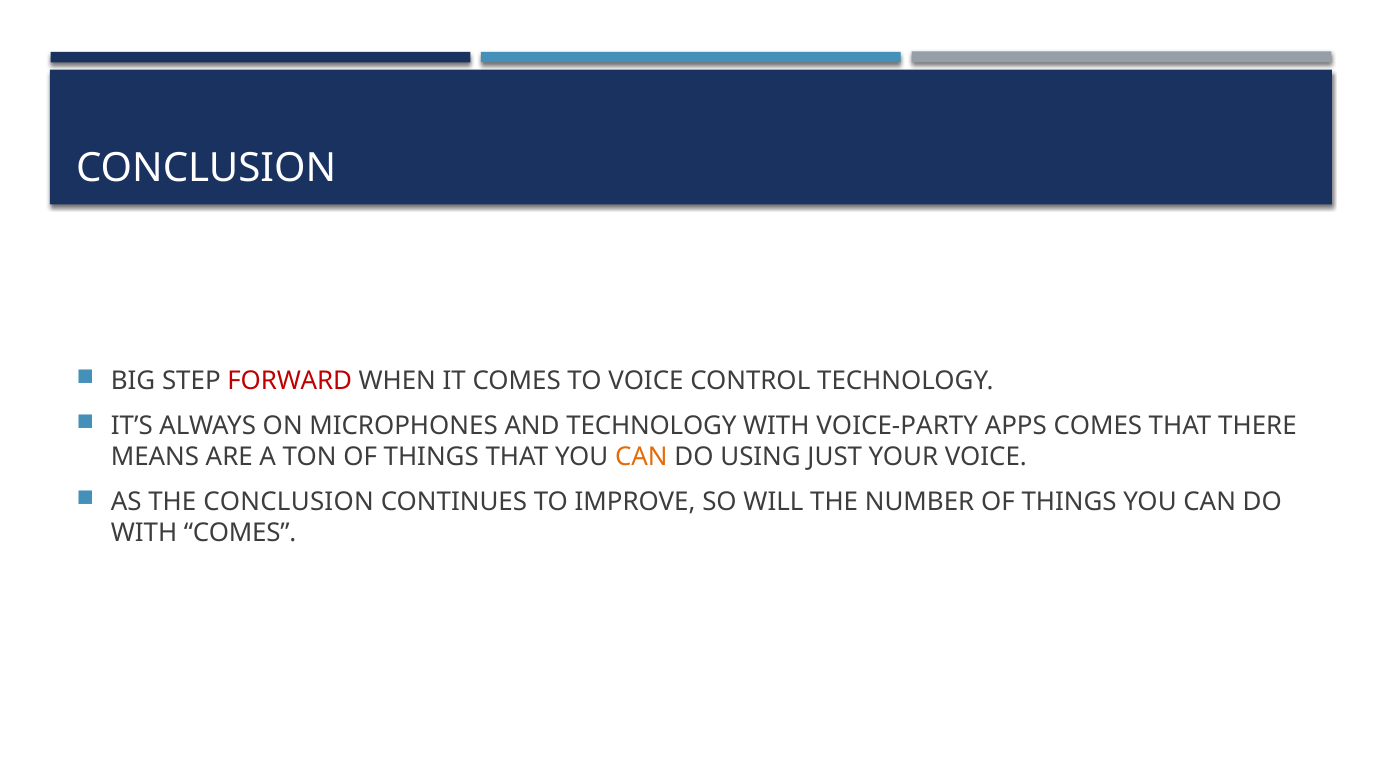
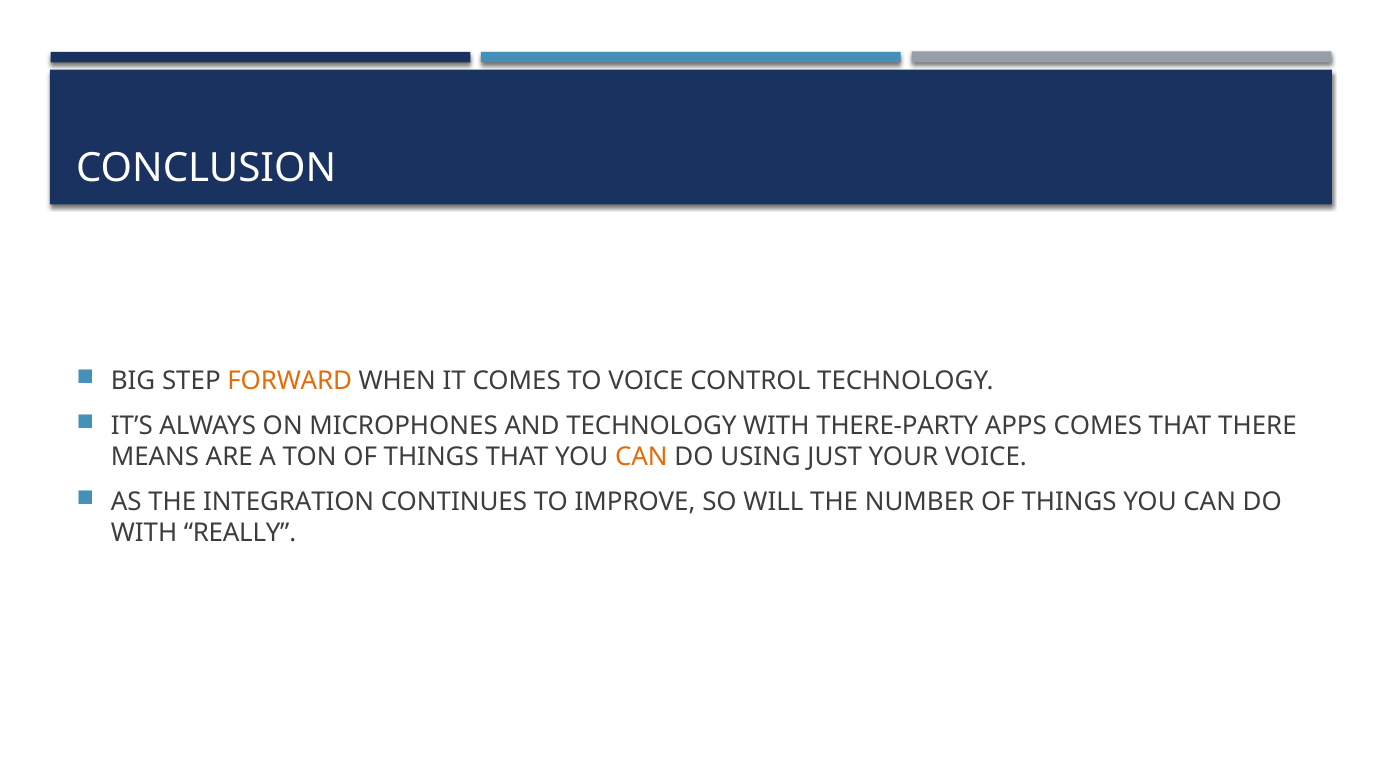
FORWARD colour: red -> orange
VOICE-PARTY: VOICE-PARTY -> THERE-PARTY
THE CONCLUSION: CONCLUSION -> INTEGRATION
WITH COMES: COMES -> REALLY
